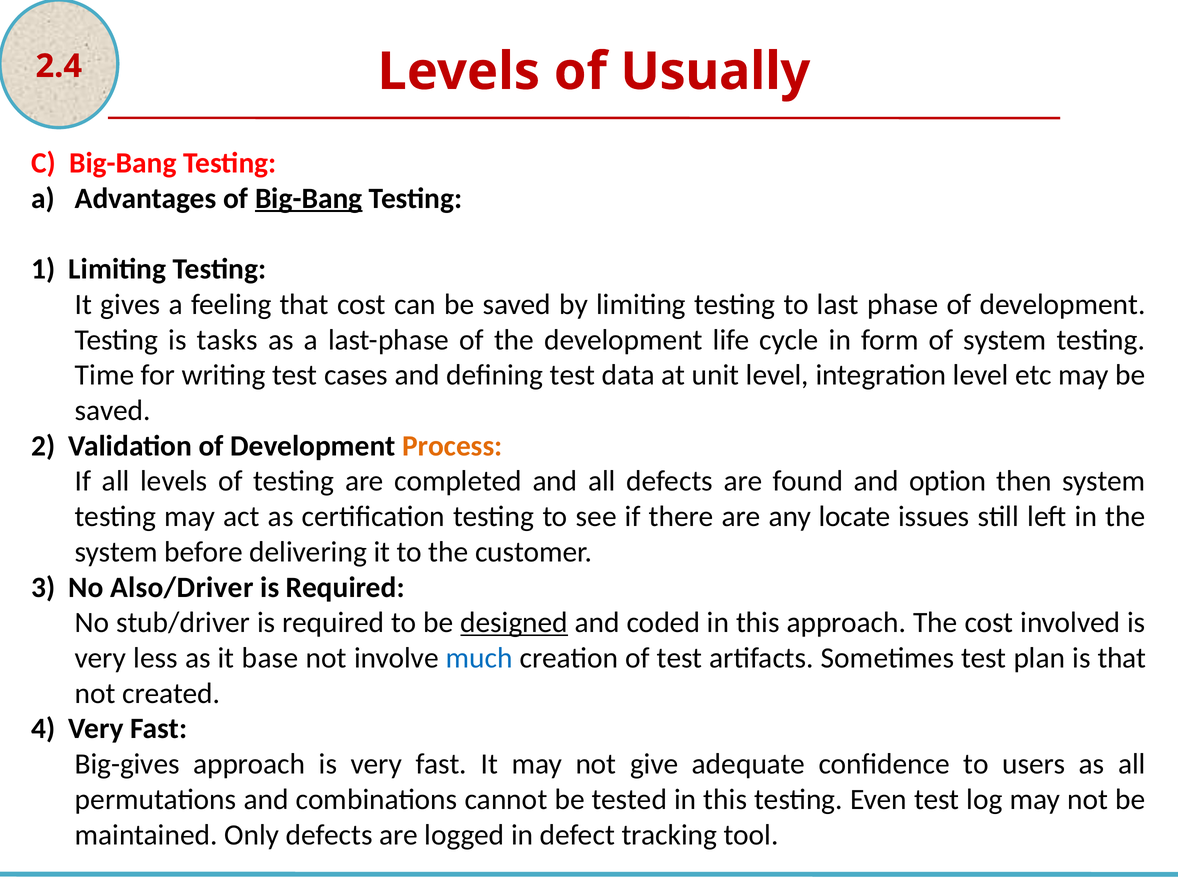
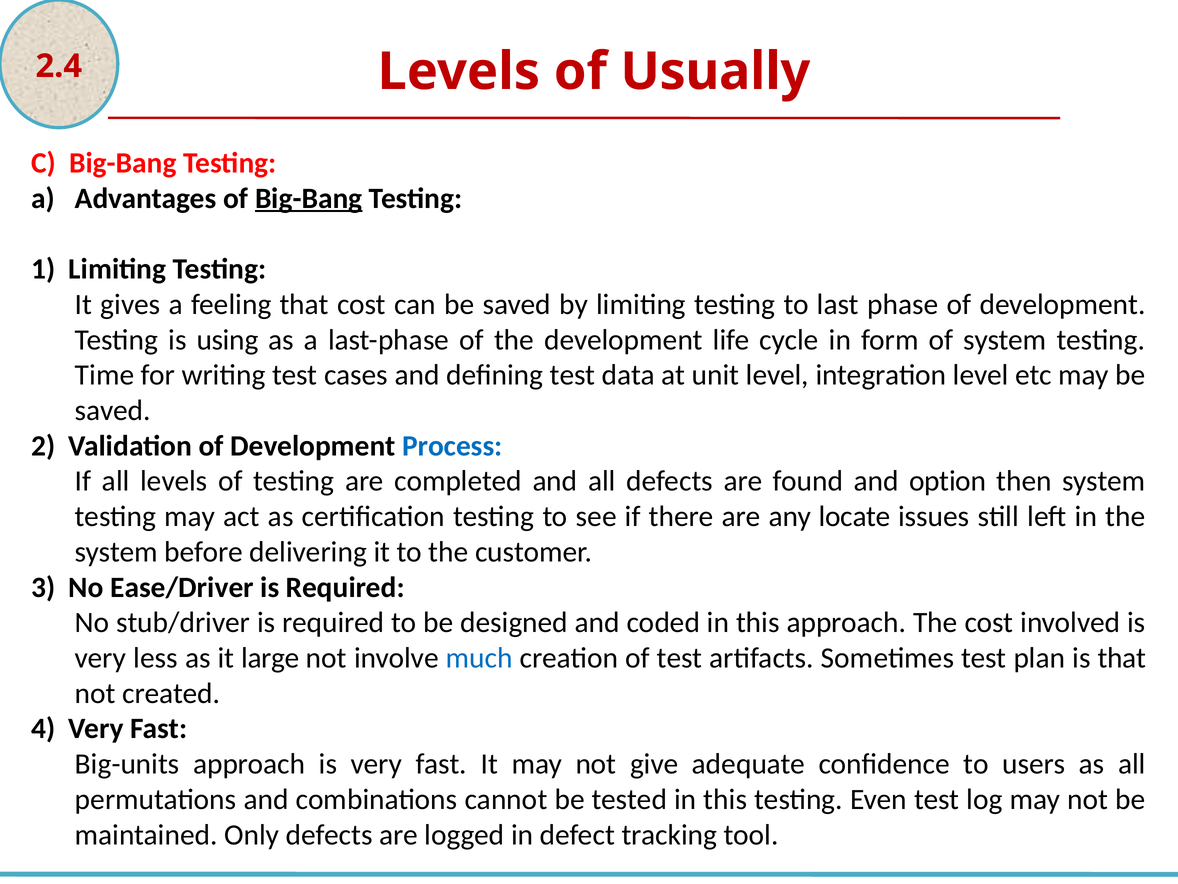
tasks: tasks -> using
Process colour: orange -> blue
Also/Driver: Also/Driver -> Ease/Driver
designed underline: present -> none
base: base -> large
Big-gives: Big-gives -> Big-units
